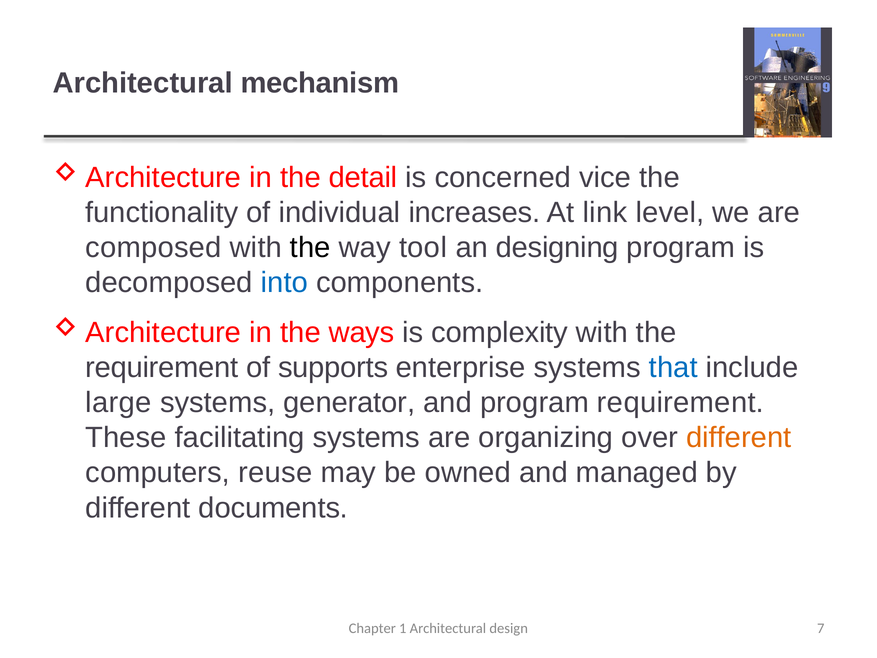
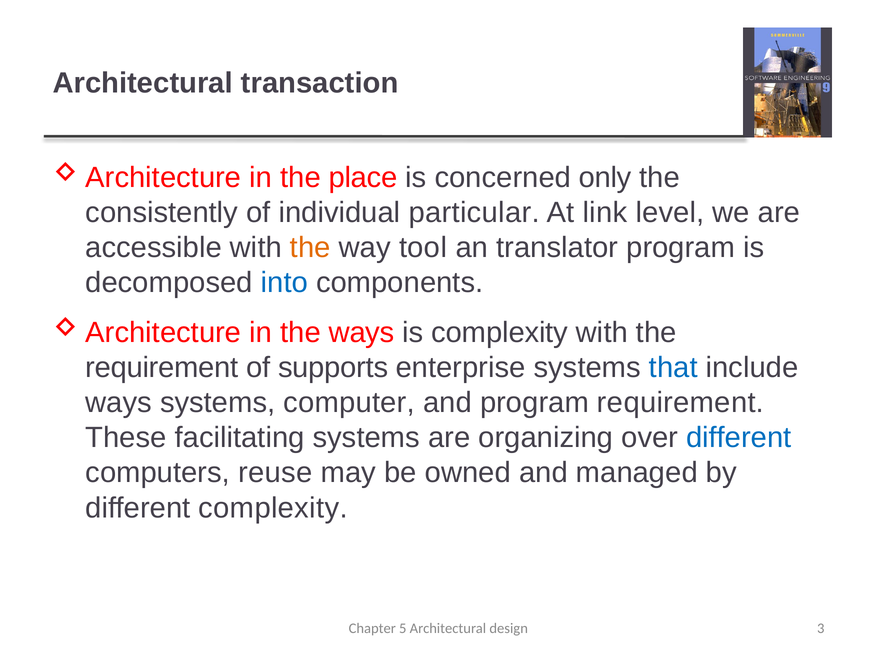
mechanism: mechanism -> transaction
detail: detail -> place
vice: vice -> only
functionality: functionality -> consistently
increases: increases -> particular
composed: composed -> accessible
the at (310, 248) colour: black -> orange
designing: designing -> translator
large at (119, 403): large -> ways
generator: generator -> computer
different at (739, 438) colour: orange -> blue
different documents: documents -> complexity
1: 1 -> 5
7: 7 -> 3
